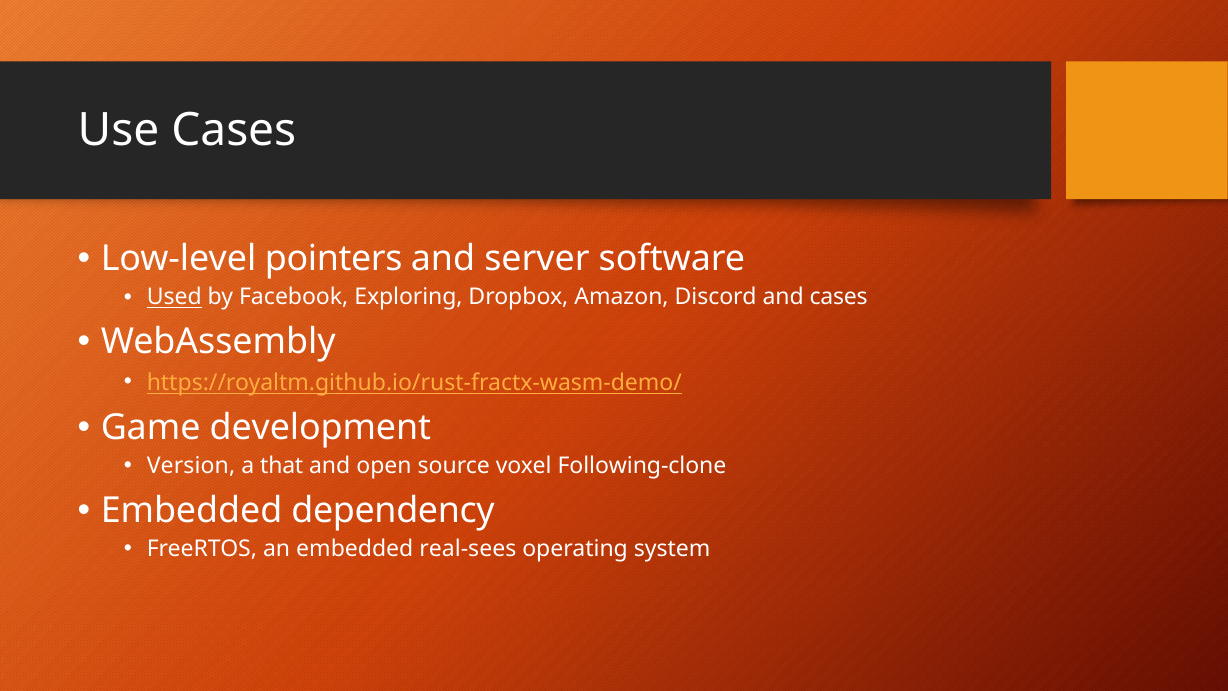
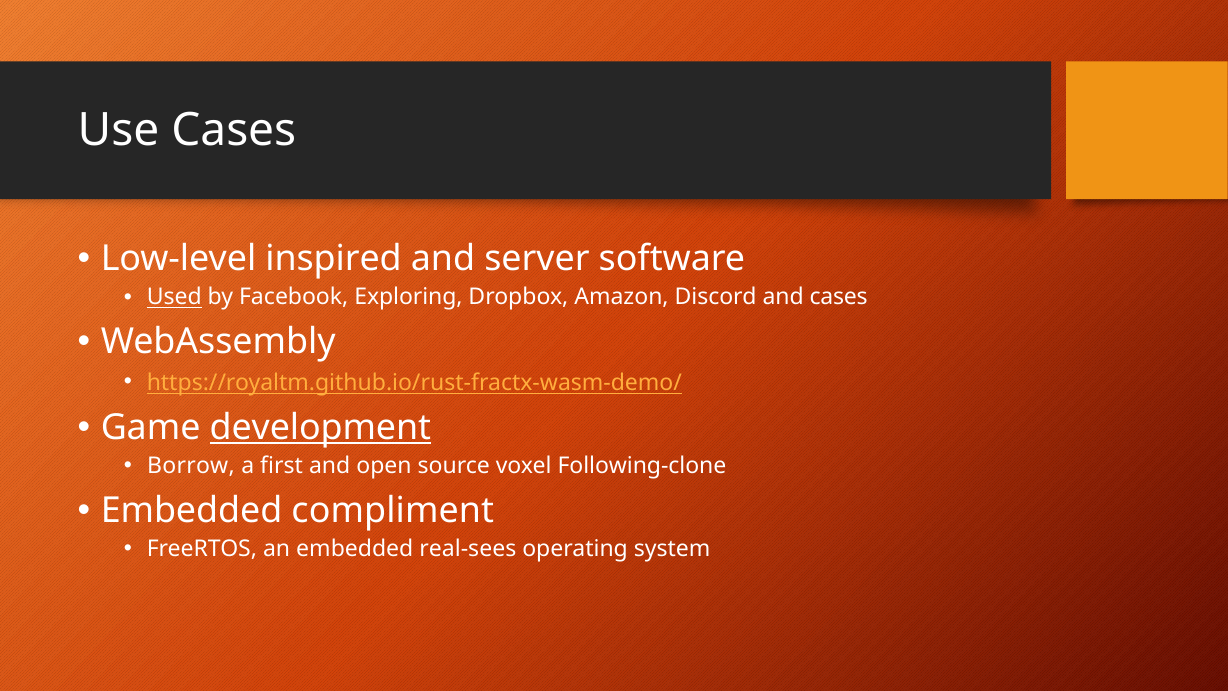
pointers: pointers -> inspired
development underline: none -> present
Version: Version -> Borrow
that: that -> first
dependency: dependency -> compliment
